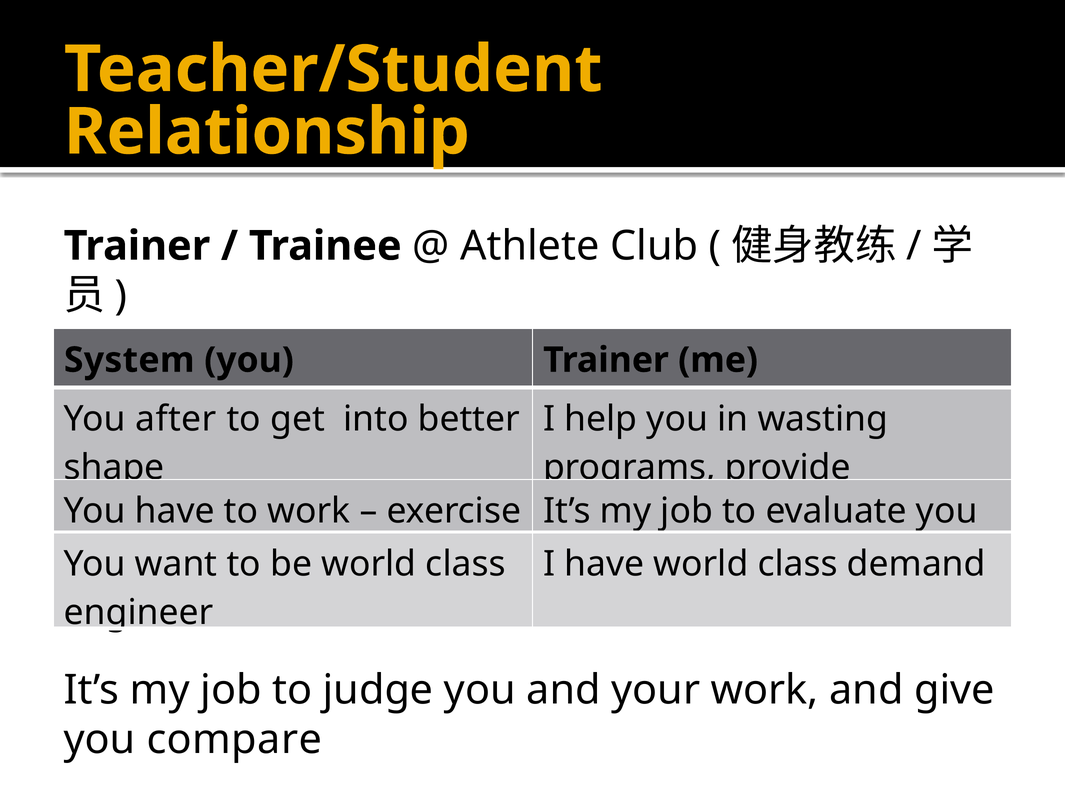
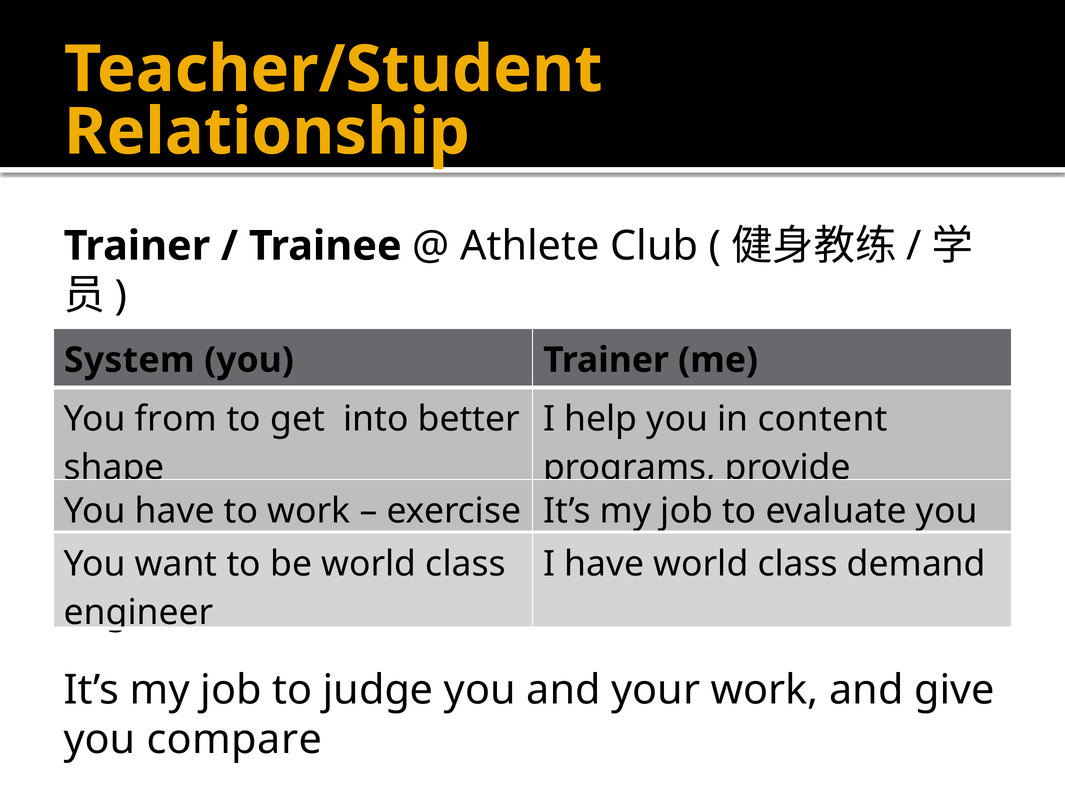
after: after -> from
wasting: wasting -> content
